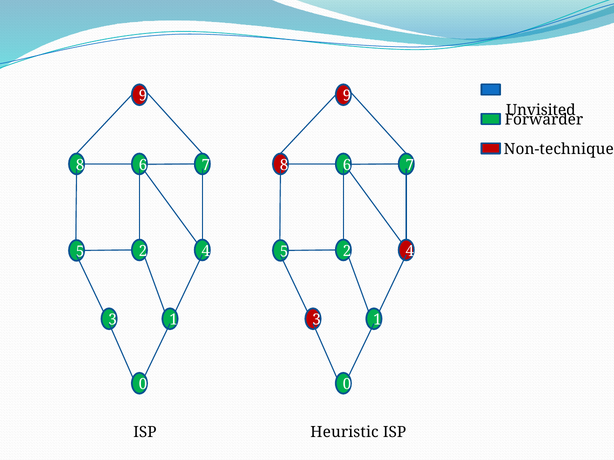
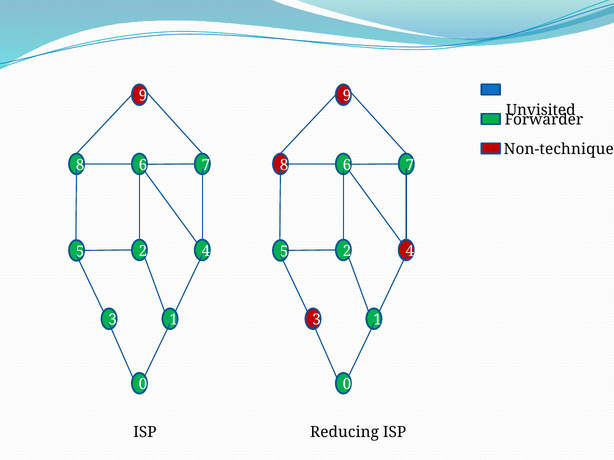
Heuristic: Heuristic -> Reducing
